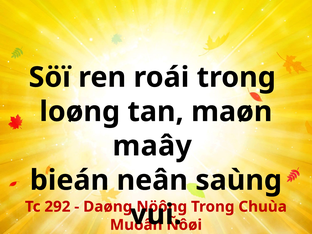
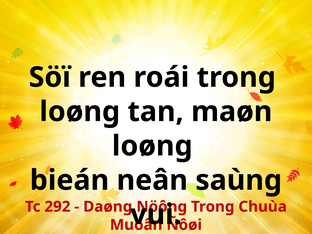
maây at (152, 146): maây -> loøng
